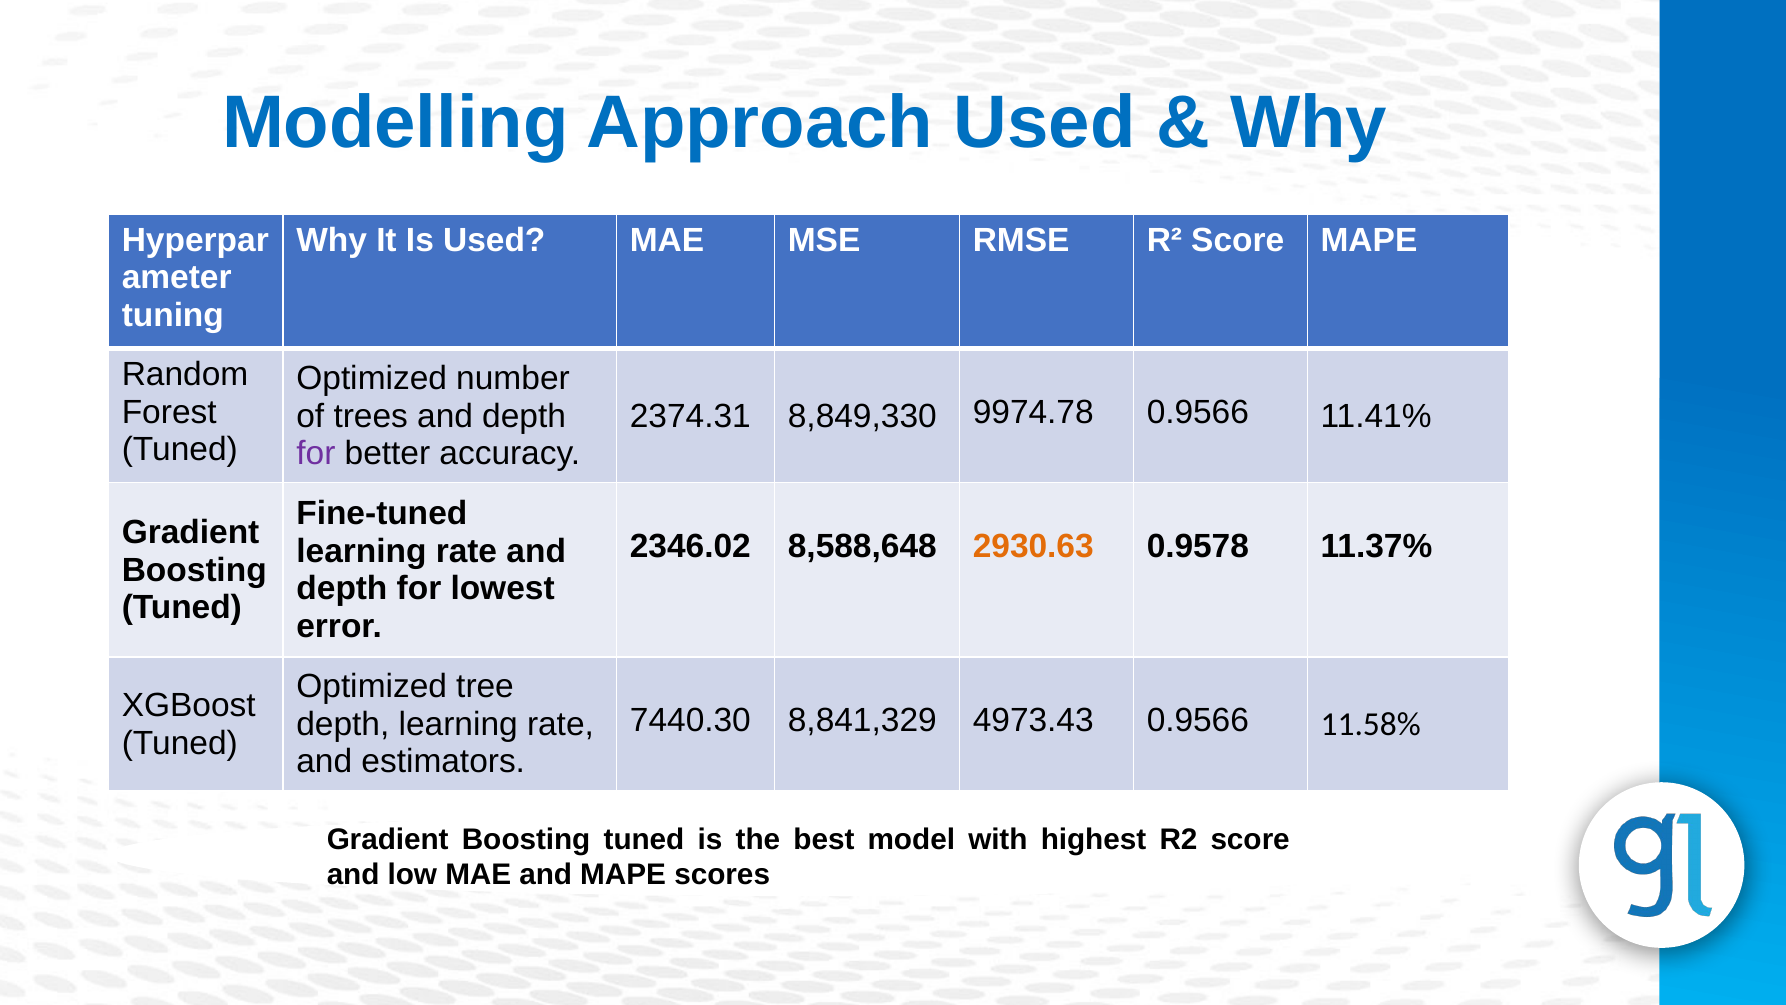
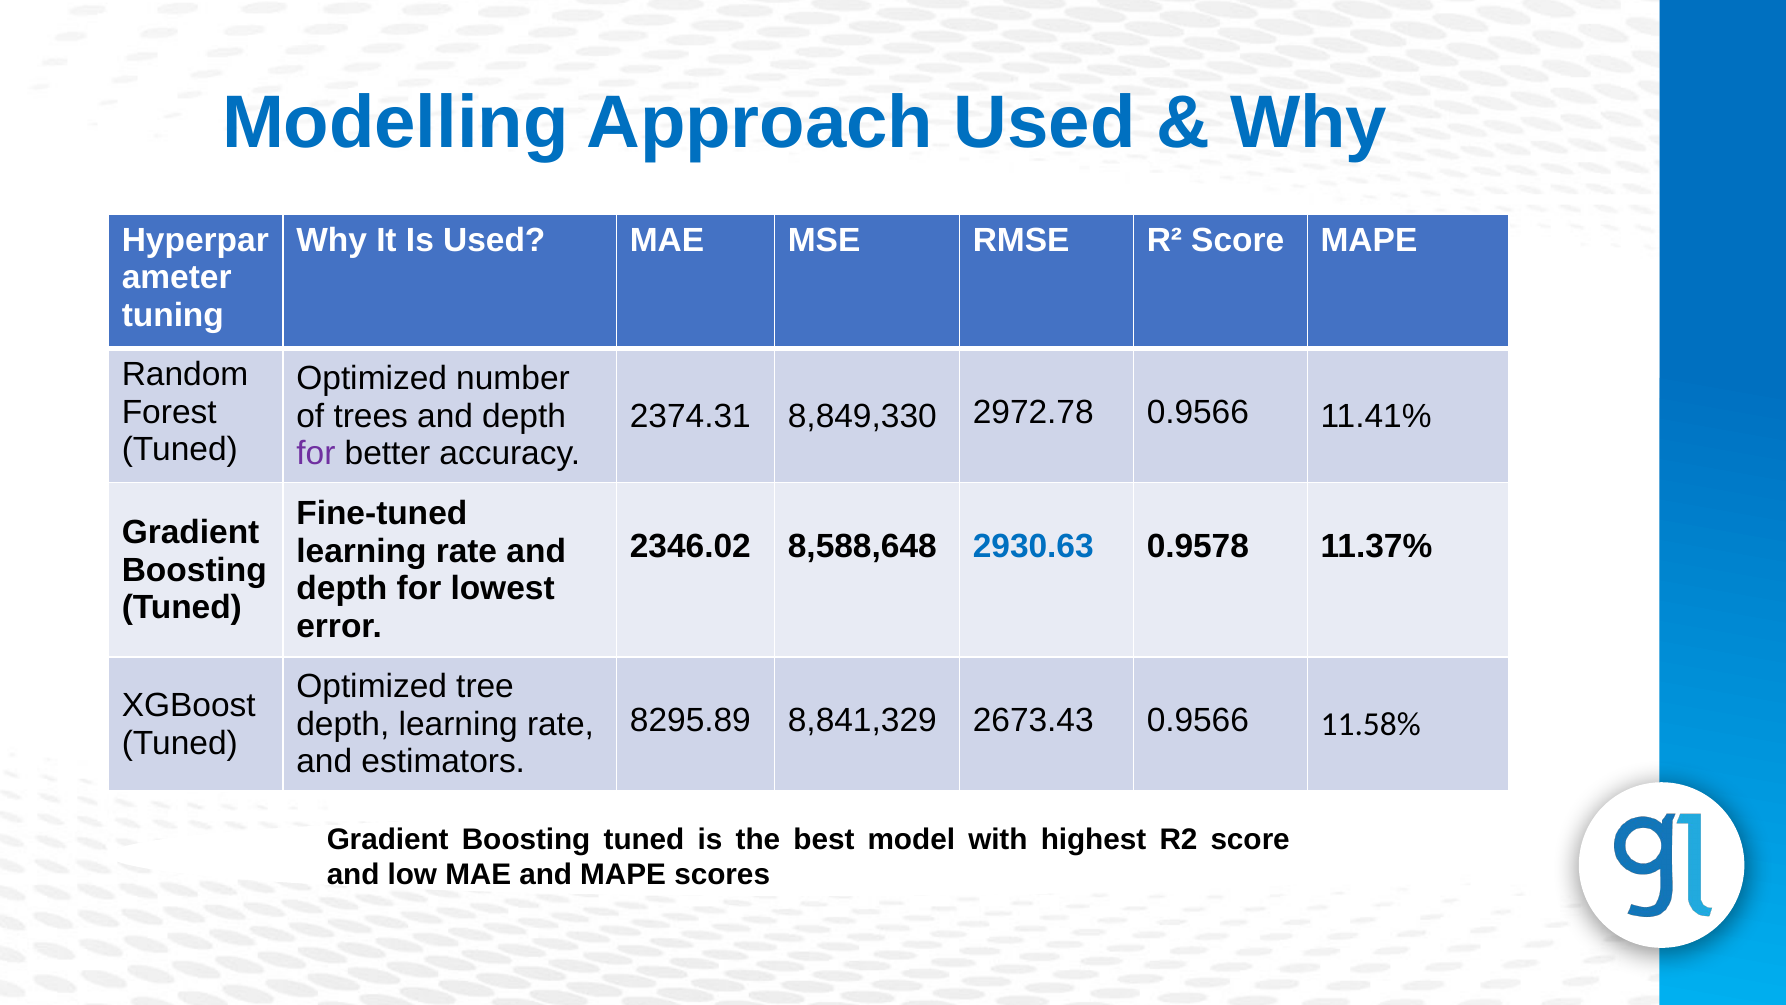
9974.78: 9974.78 -> 2972.78
2930.63 colour: orange -> blue
7440.30: 7440.30 -> 8295.89
4973.43: 4973.43 -> 2673.43
